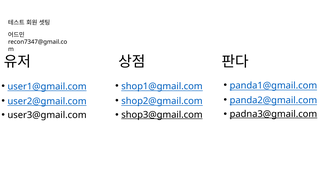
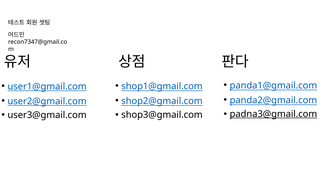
shop3@gmail.com underline: present -> none
